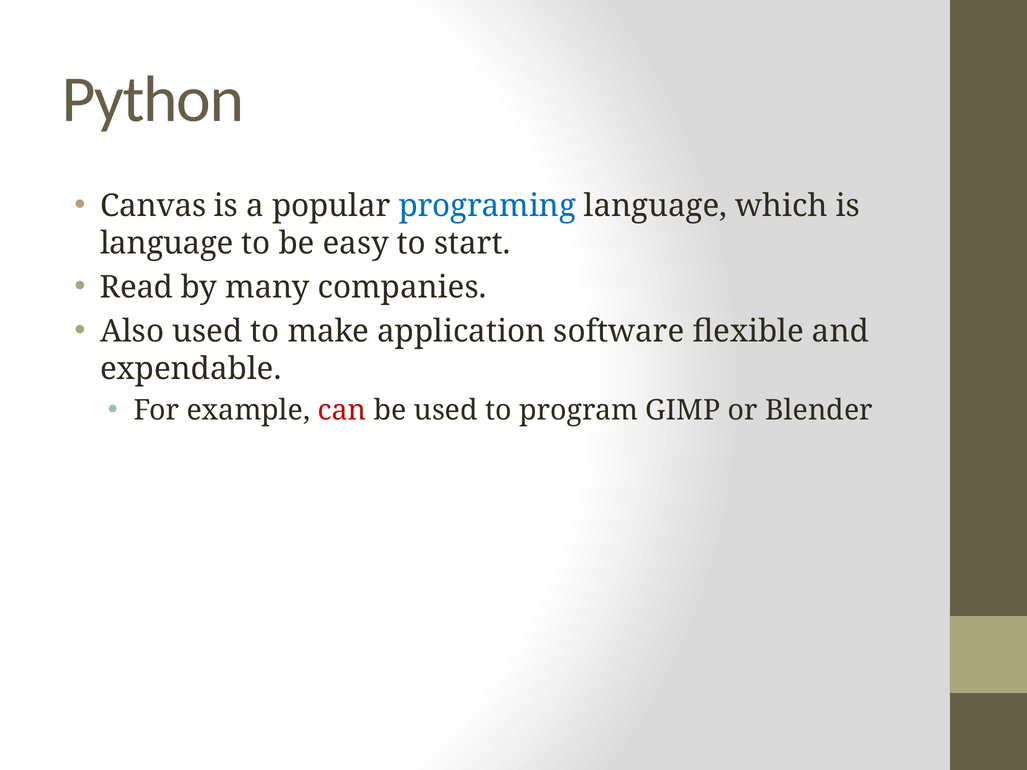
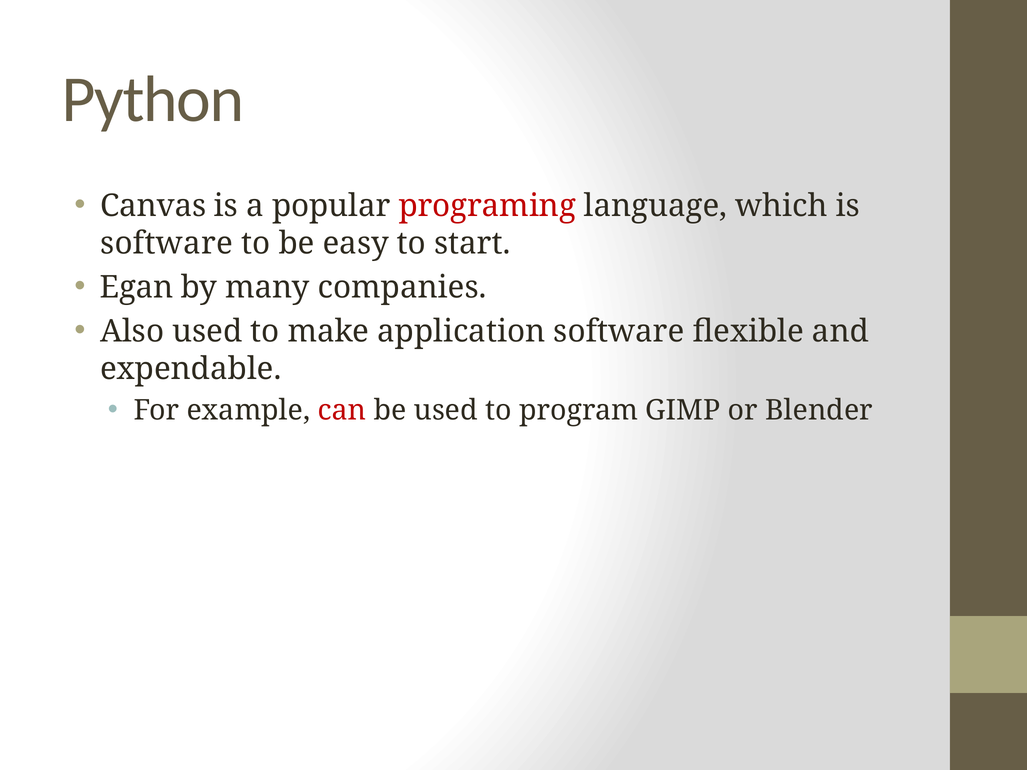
programing colour: blue -> red
language at (167, 244): language -> software
Read: Read -> Egan
